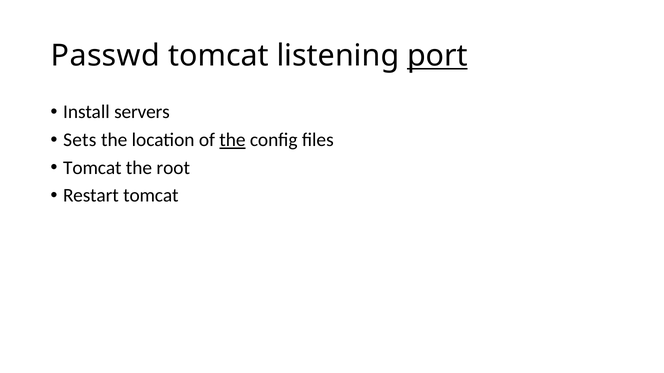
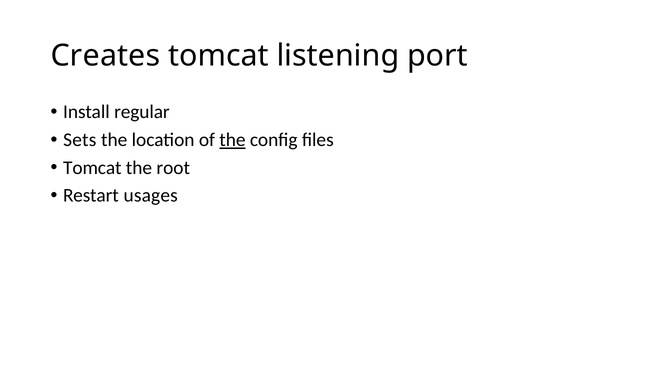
Passwd: Passwd -> Creates
port underline: present -> none
servers: servers -> regular
Restart tomcat: tomcat -> usages
